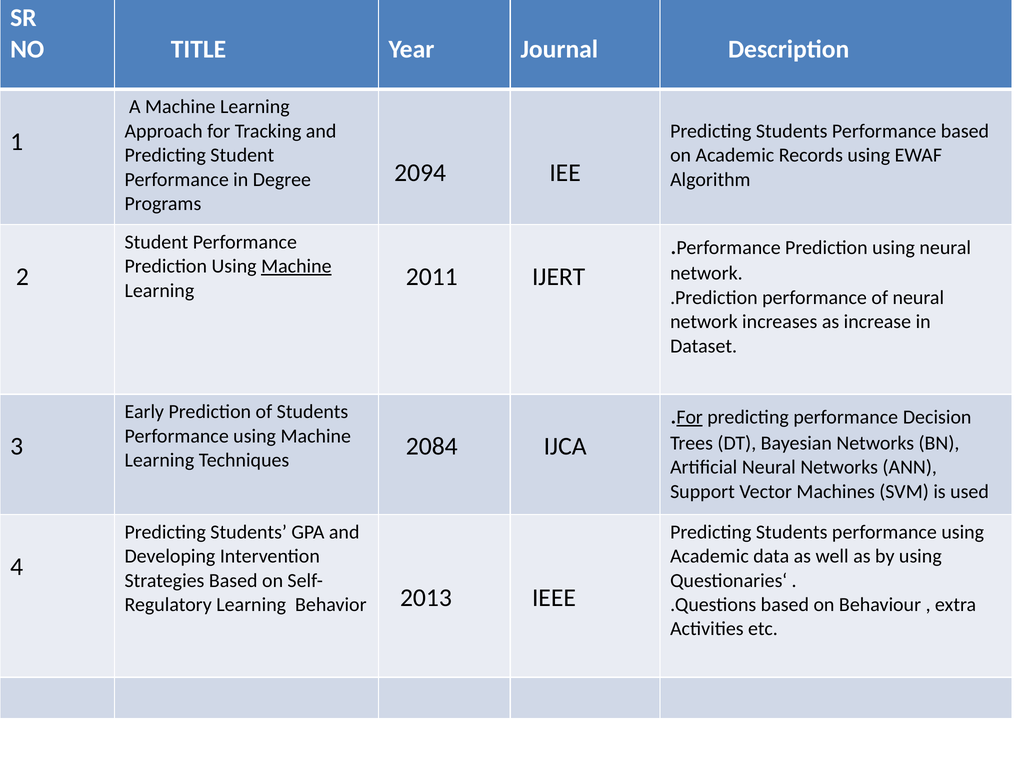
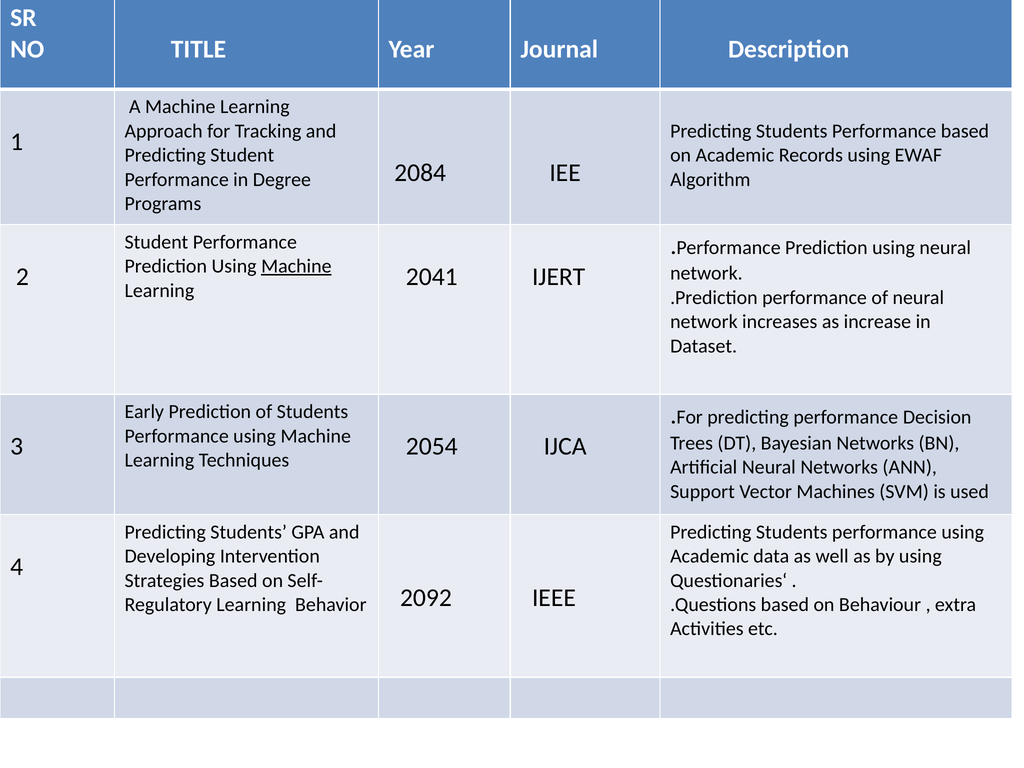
2094: 2094 -> 2084
2011: 2011 -> 2041
For at (690, 417) underline: present -> none
2084: 2084 -> 2054
2013: 2013 -> 2092
